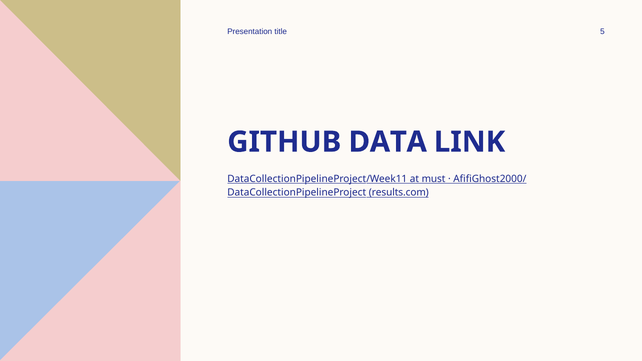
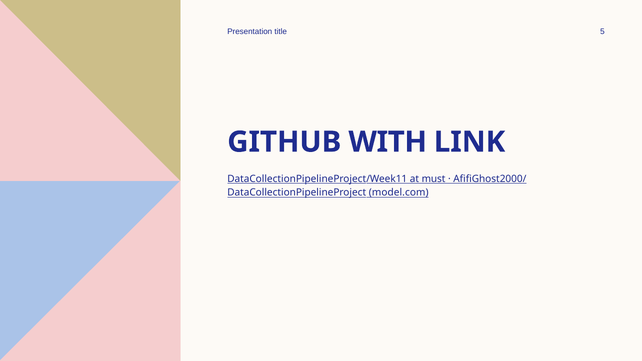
DATA: DATA -> WITH
results.com: results.com -> model.com
